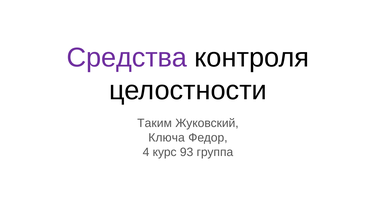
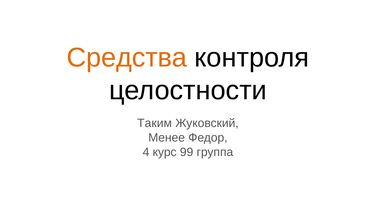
Средства colour: purple -> orange
Ключа: Ключа -> Менее
93: 93 -> 99
